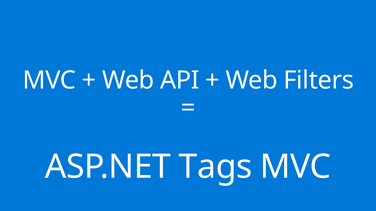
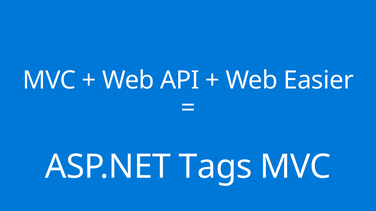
Filters: Filters -> Easier
